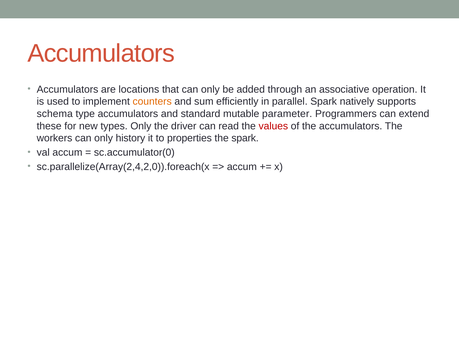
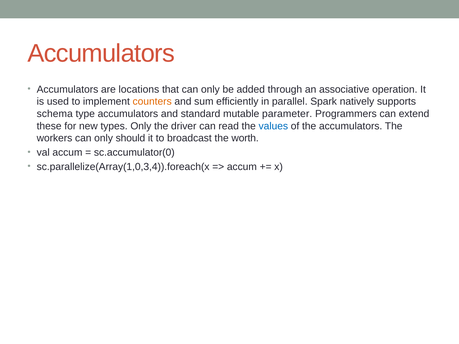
values colour: red -> blue
history: history -> should
properties: properties -> broadcast
the spark: spark -> worth
sc.parallelize(Array(2,4,2,0)).foreach(x: sc.parallelize(Array(2,4,2,0)).foreach(x -> sc.parallelize(Array(1,0,3,4)).foreach(x
